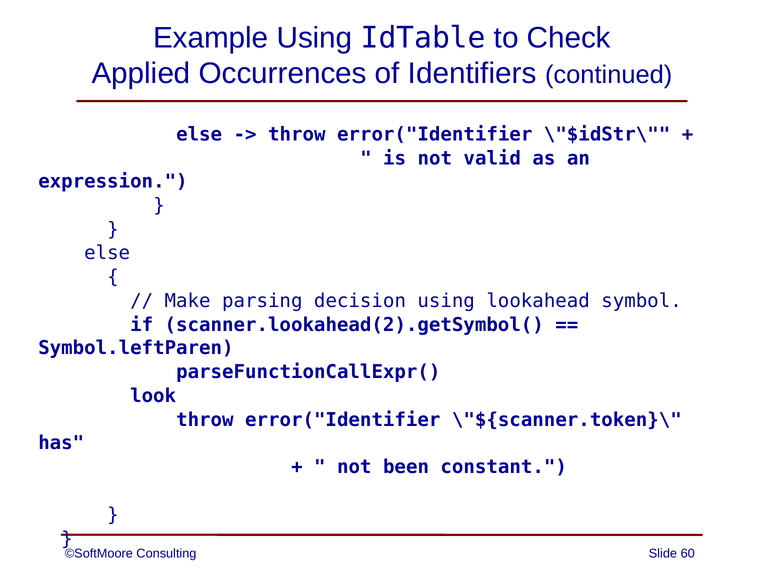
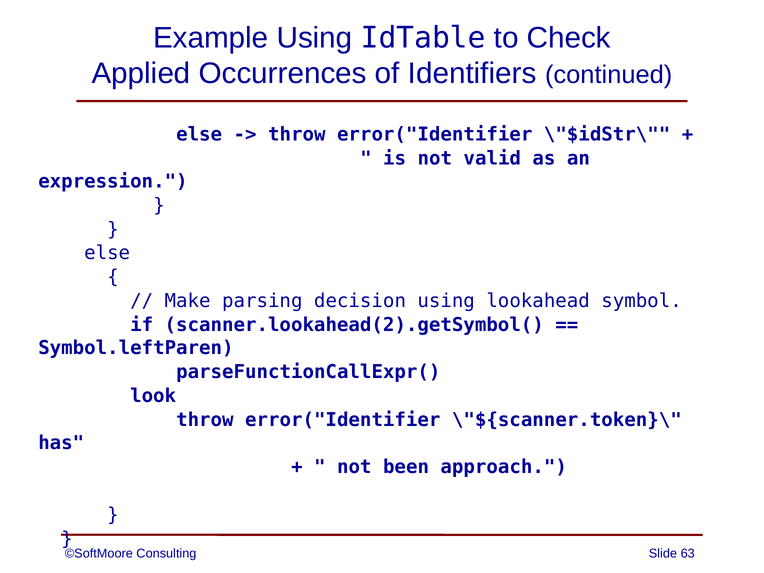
constant: constant -> approach
60: 60 -> 63
